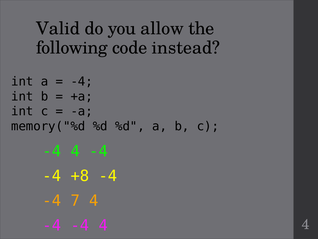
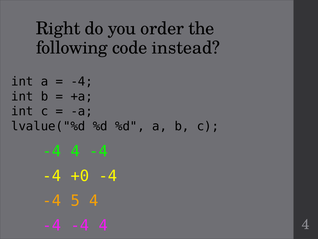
Valid: Valid -> Right
allow: allow -> order
memory("%d: memory("%d -> lvalue("%d
+8: +8 -> +0
7: 7 -> 5
